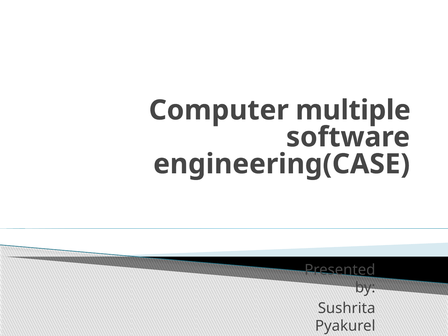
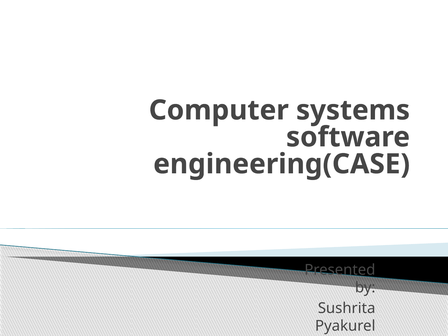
multiple: multiple -> systems
